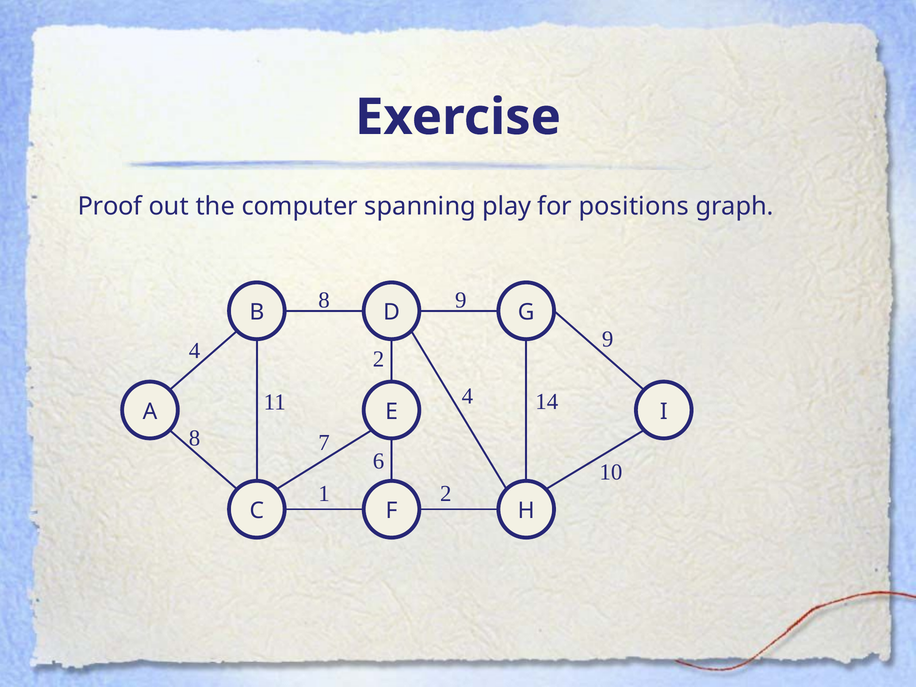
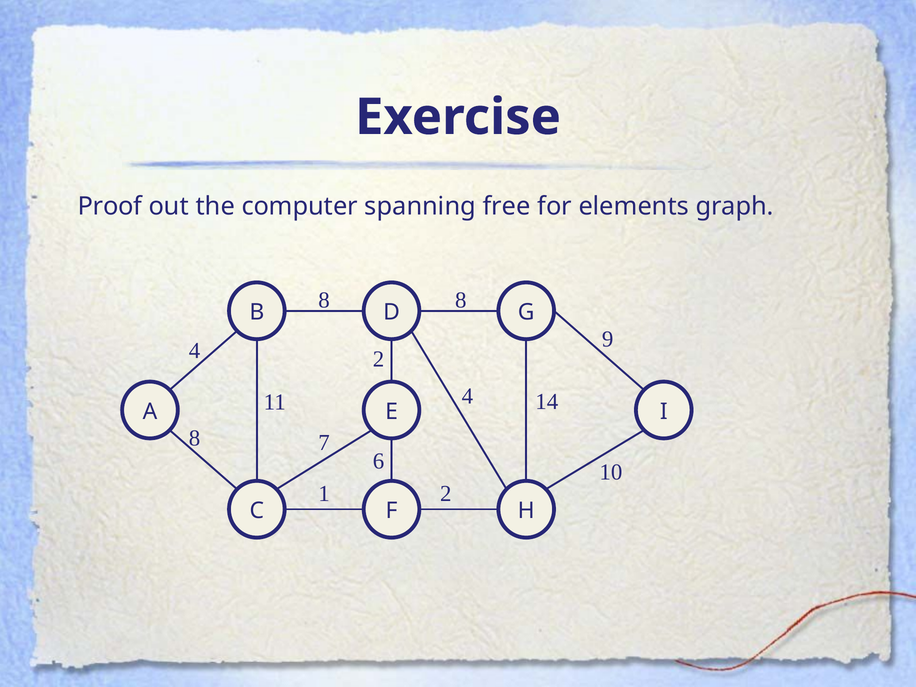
play: play -> free
positions: positions -> elements
8 9: 9 -> 8
